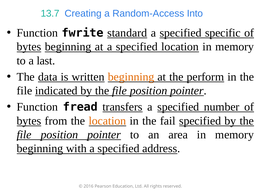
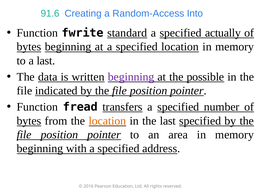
13.7: 13.7 -> 91.6
specific: specific -> actually
beginning at (131, 77) colour: orange -> purple
perform: perform -> possible
the fail: fail -> last
